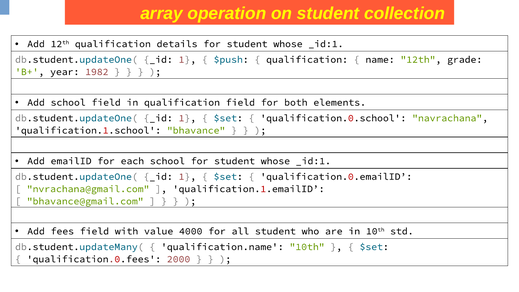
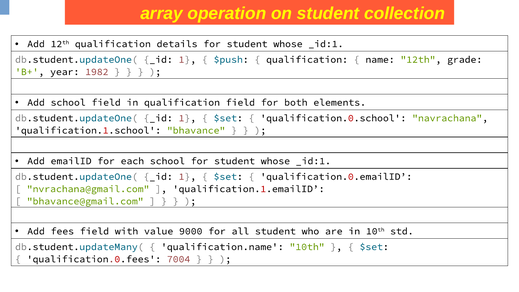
4000: 4000 -> 9000
2000: 2000 -> 7004
